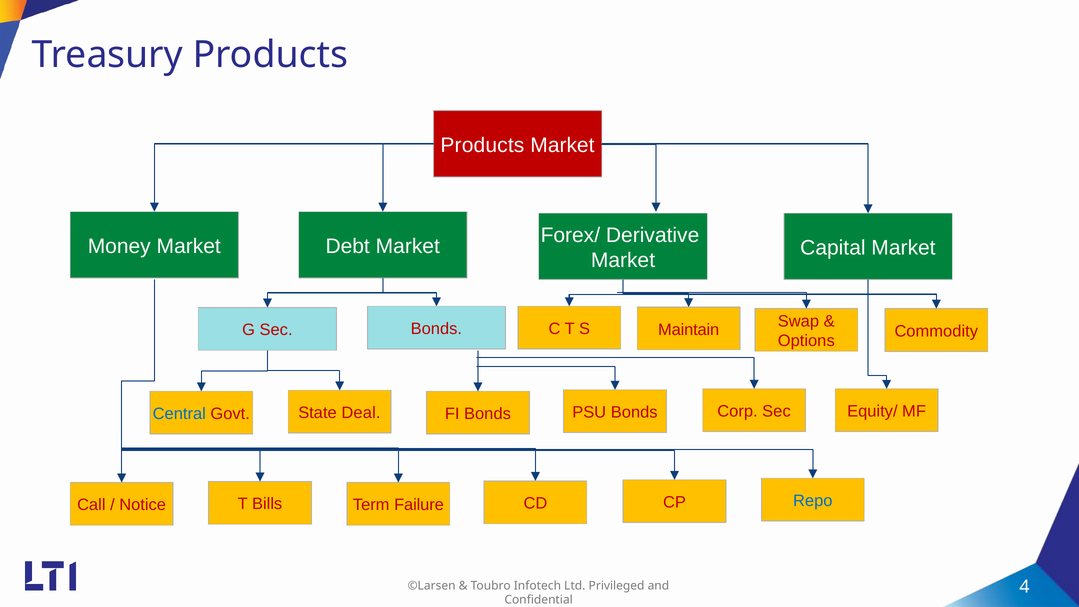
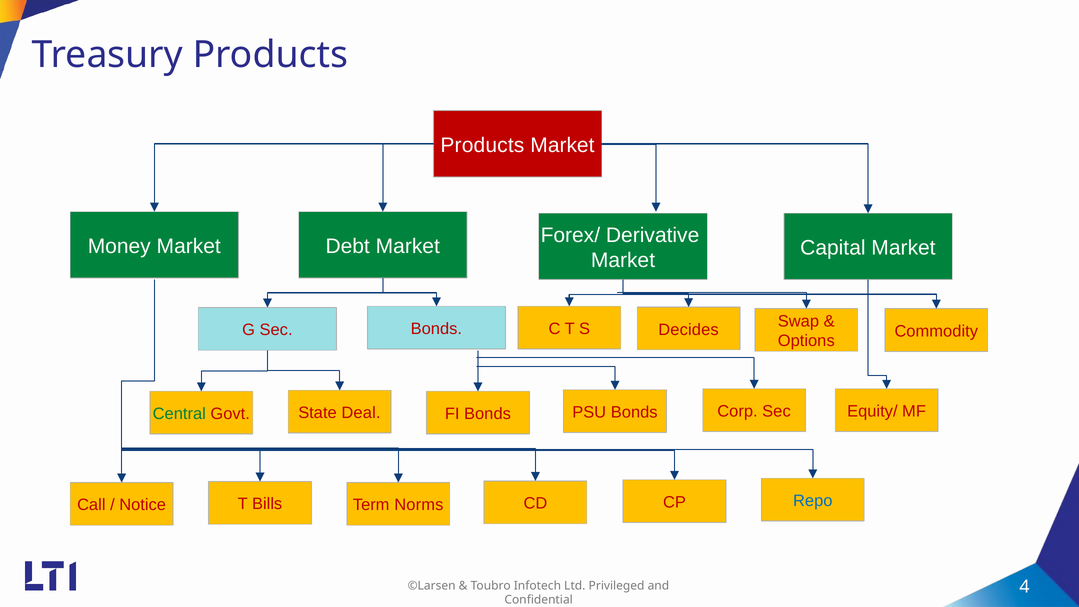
Maintain: Maintain -> Decides
Central colour: blue -> green
Failure: Failure -> Norms
